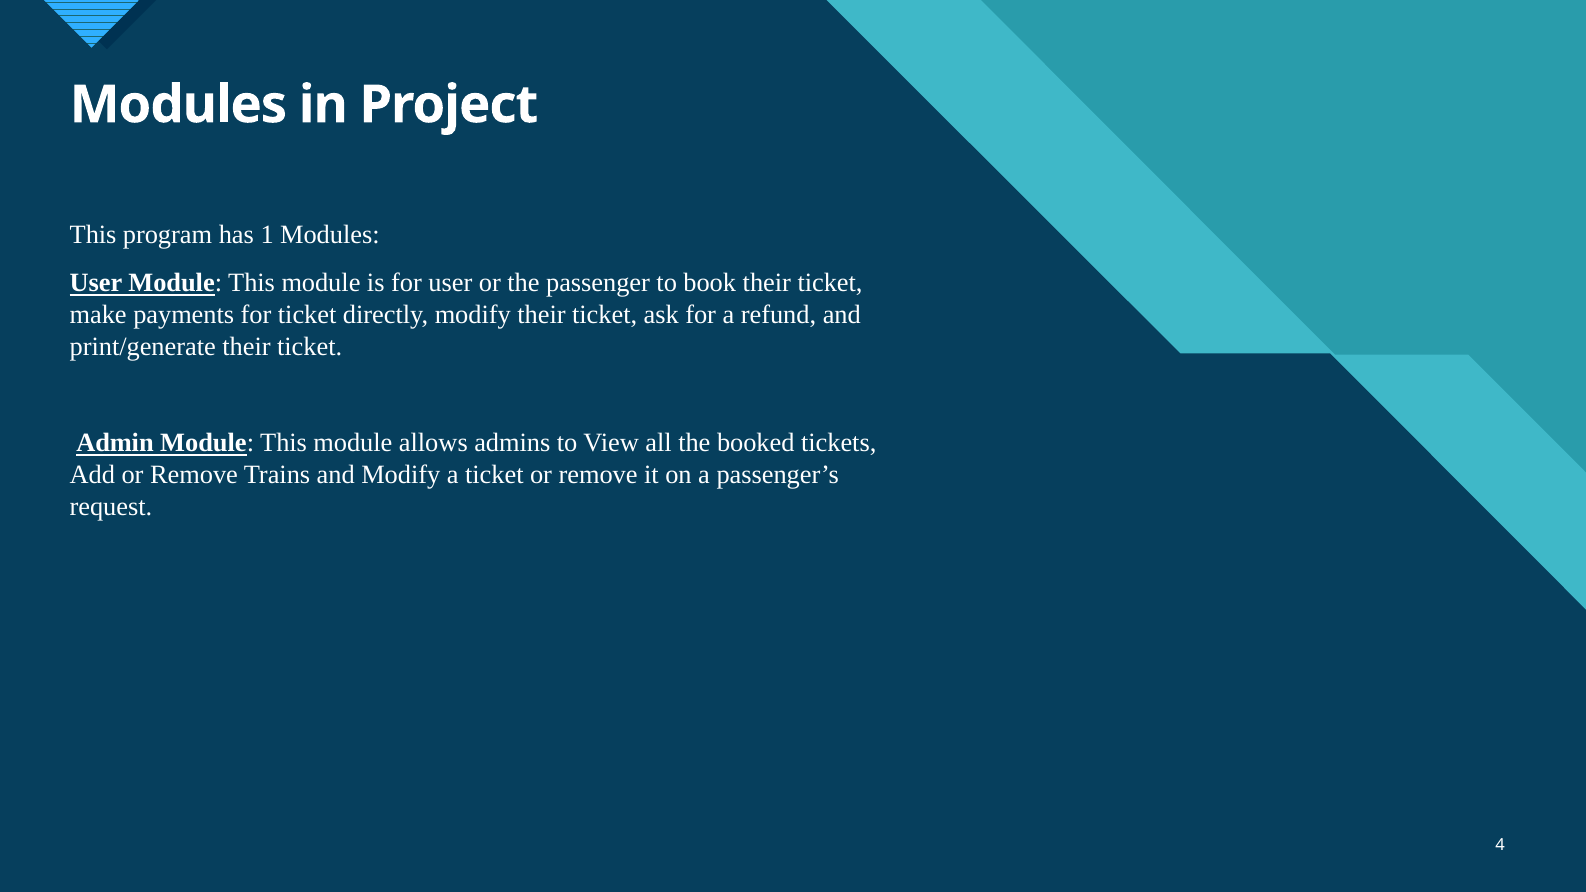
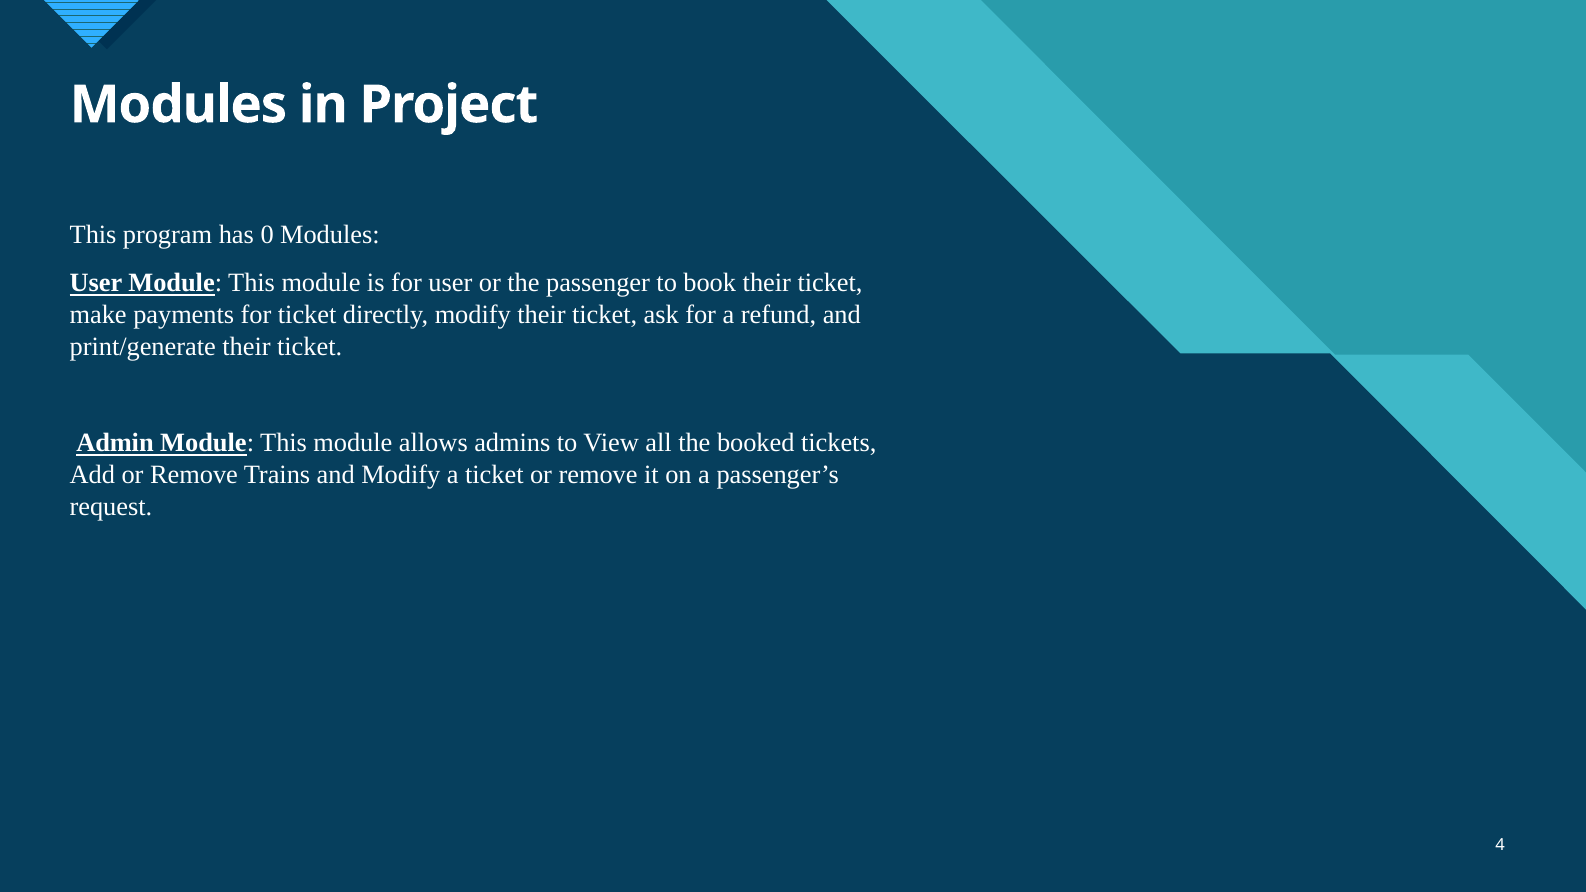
1: 1 -> 0
